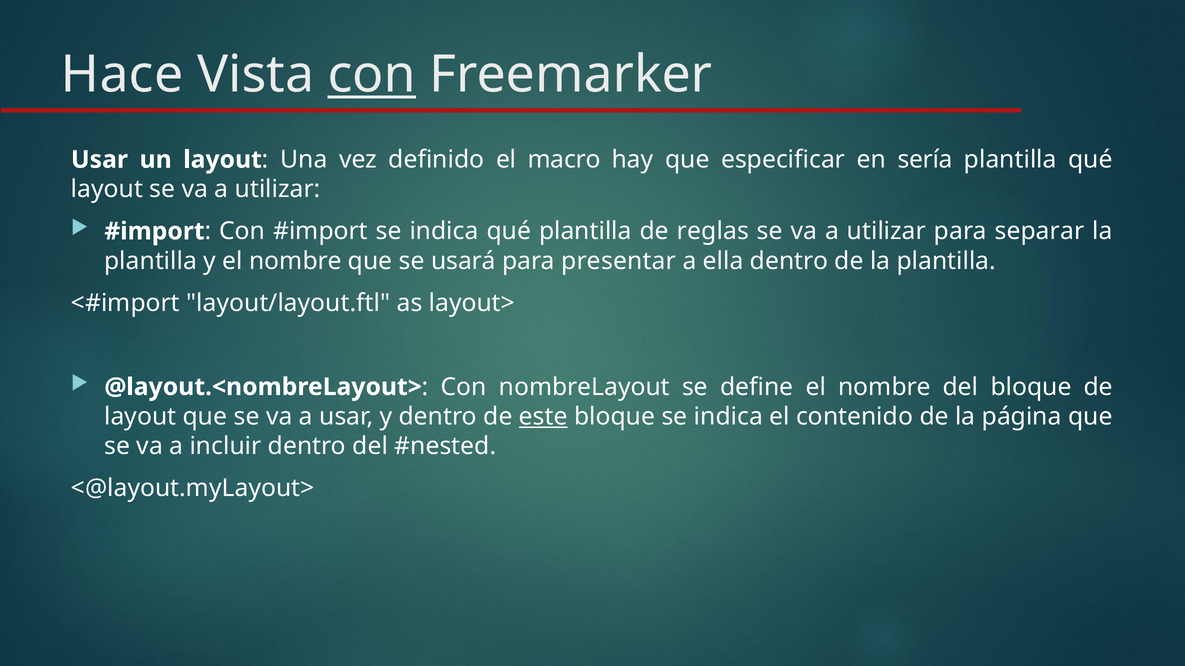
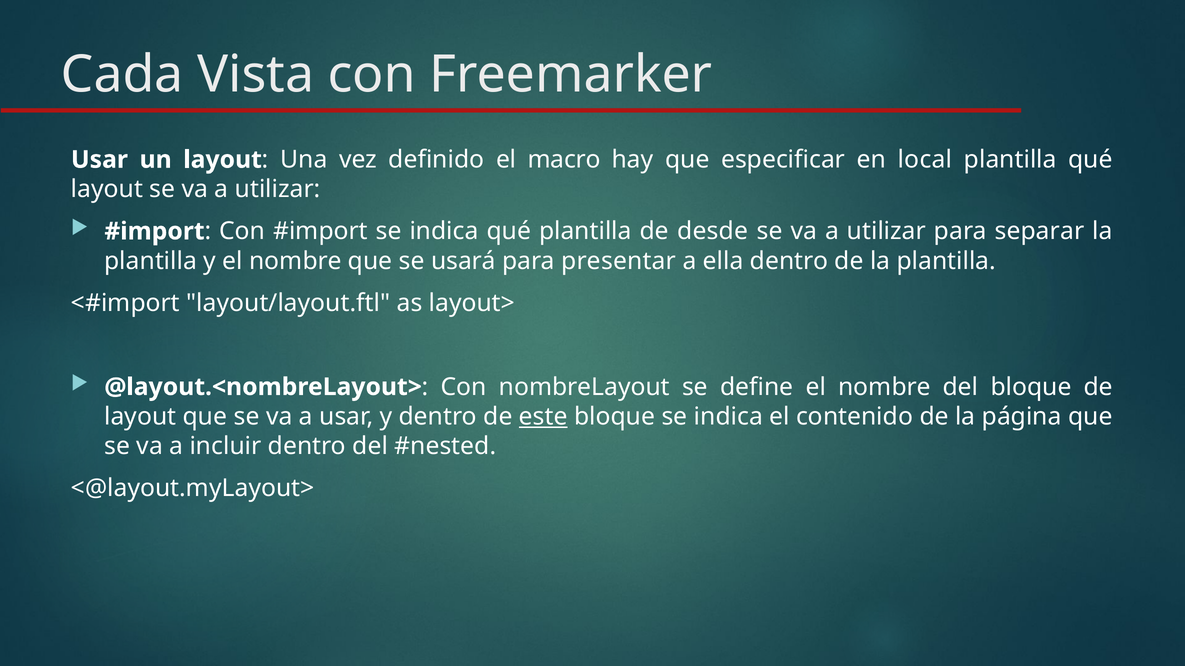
Hace: Hace -> Cada
con at (372, 75) underline: present -> none
sería: sería -> local
reglas: reglas -> desde
